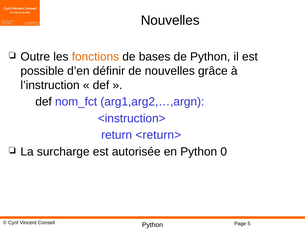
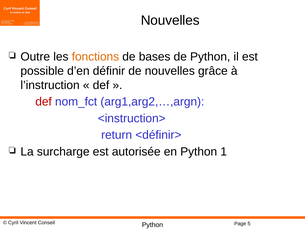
def at (44, 102) colour: black -> red
<return>: <return> -> <définir>
0: 0 -> 1
